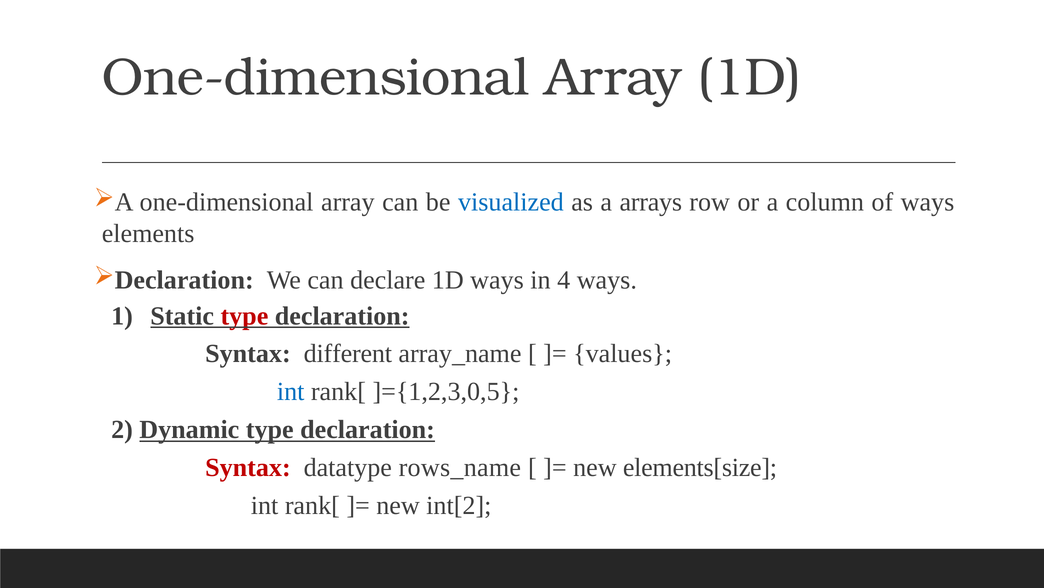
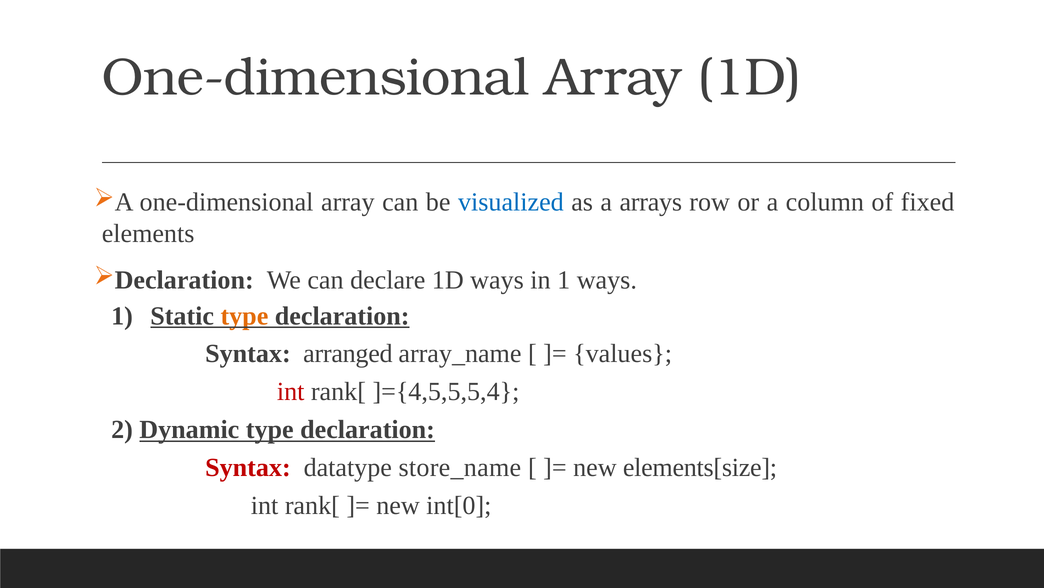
of ways: ways -> fixed
in 4: 4 -> 1
type at (244, 315) colour: red -> orange
different: different -> arranged
int at (291, 391) colour: blue -> red
]={1,2,3,0,5: ]={1,2,3,0,5 -> ]={4,5,5,5,4
rows_name: rows_name -> store_name
int[2: int[2 -> int[0
